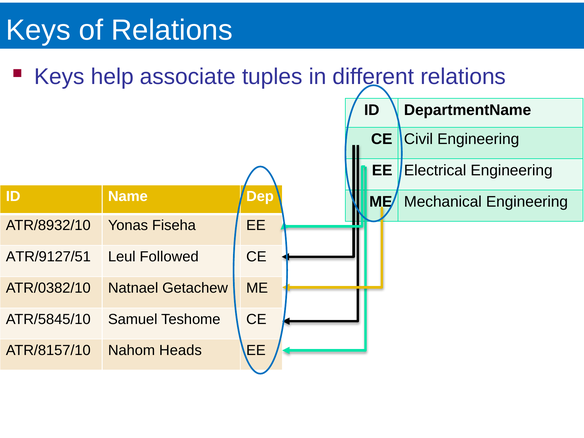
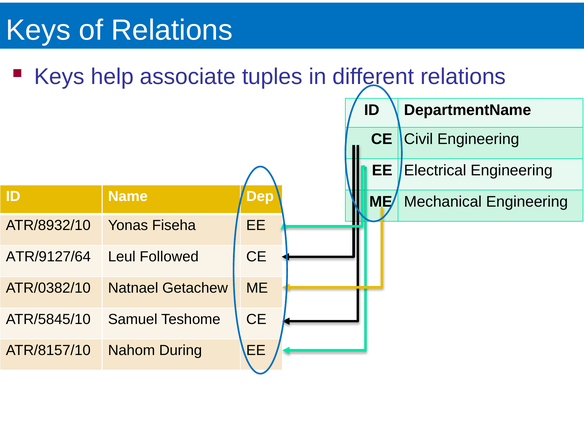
ATR/9127/51: ATR/9127/51 -> ATR/9127/64
Heads: Heads -> During
